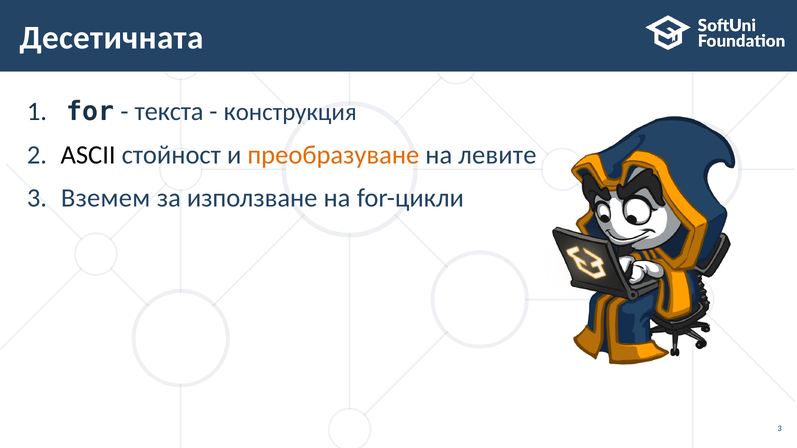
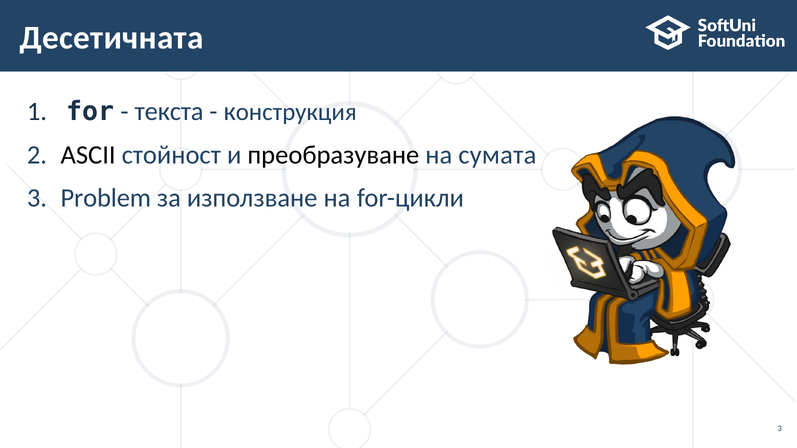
преобразуване colour: orange -> black
левите: левите -> сумата
Вземем: Вземем -> Problem
